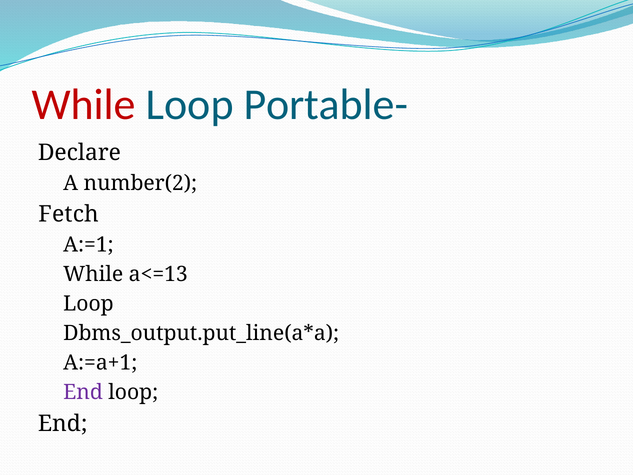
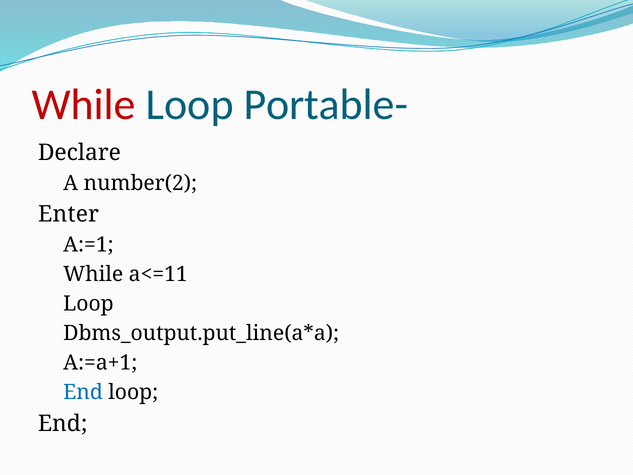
Fetch: Fetch -> Enter
a<=13: a<=13 -> a<=11
End at (83, 392) colour: purple -> blue
